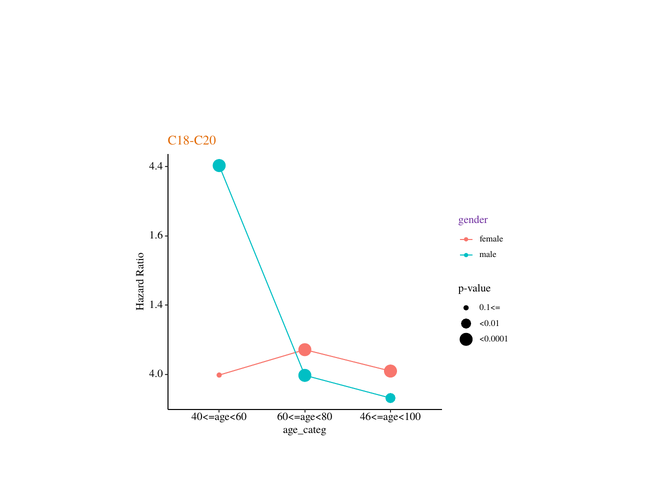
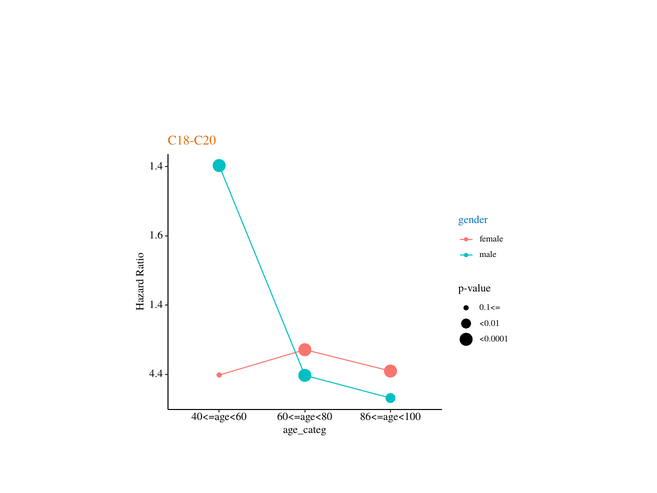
4.4 at (156, 166): 4.4 -> 1.4
gender colour: purple -> blue
4.0: 4.0 -> 4.4
46<=age<100: 46<=age<100 -> 86<=age<100
